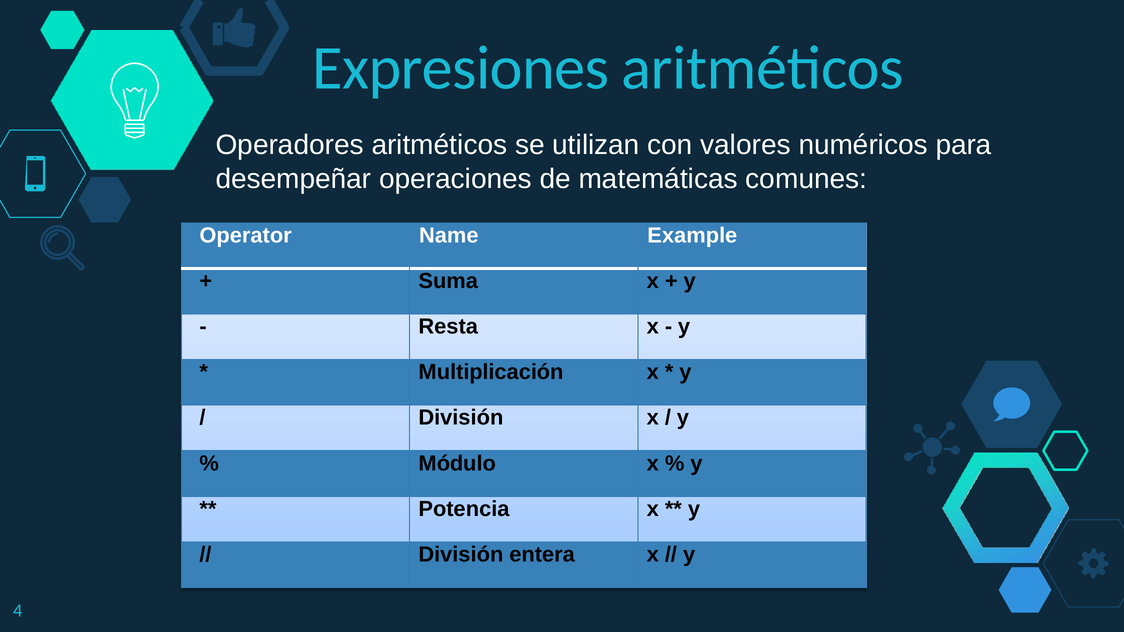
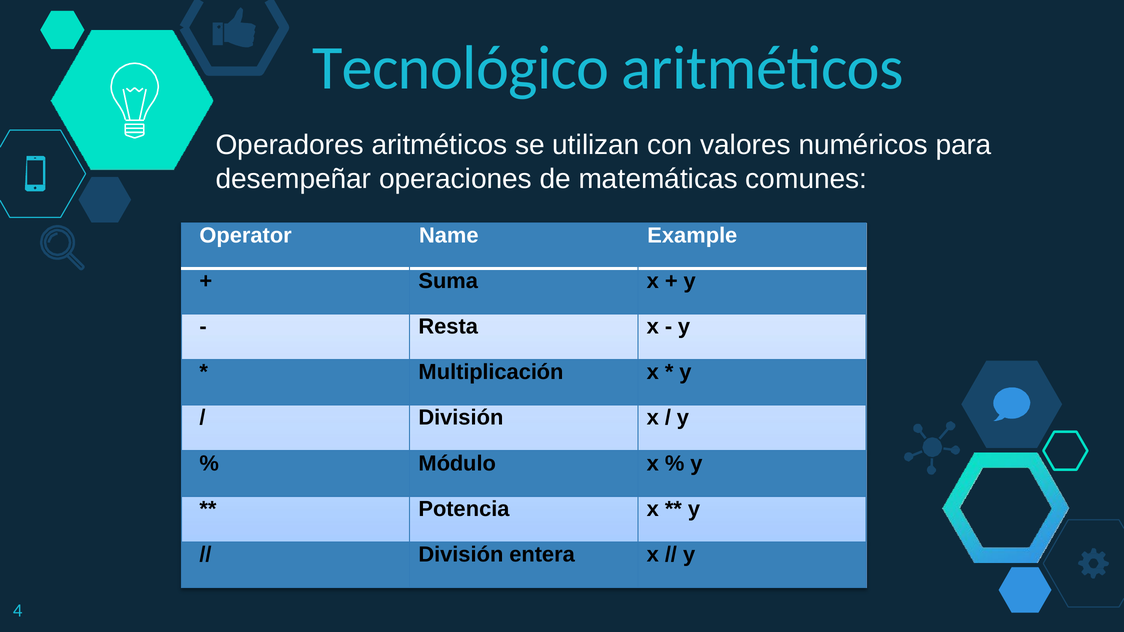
Expresiones: Expresiones -> Tecnológico
